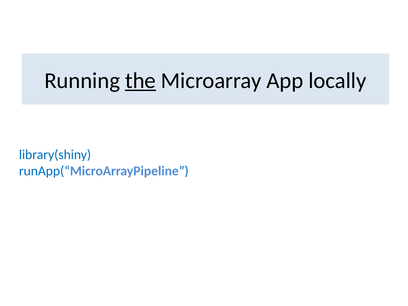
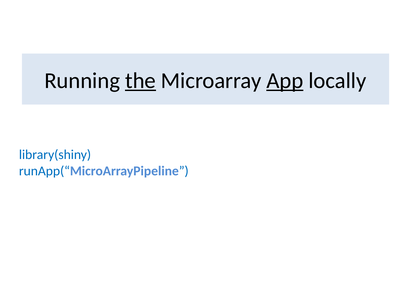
App underline: none -> present
